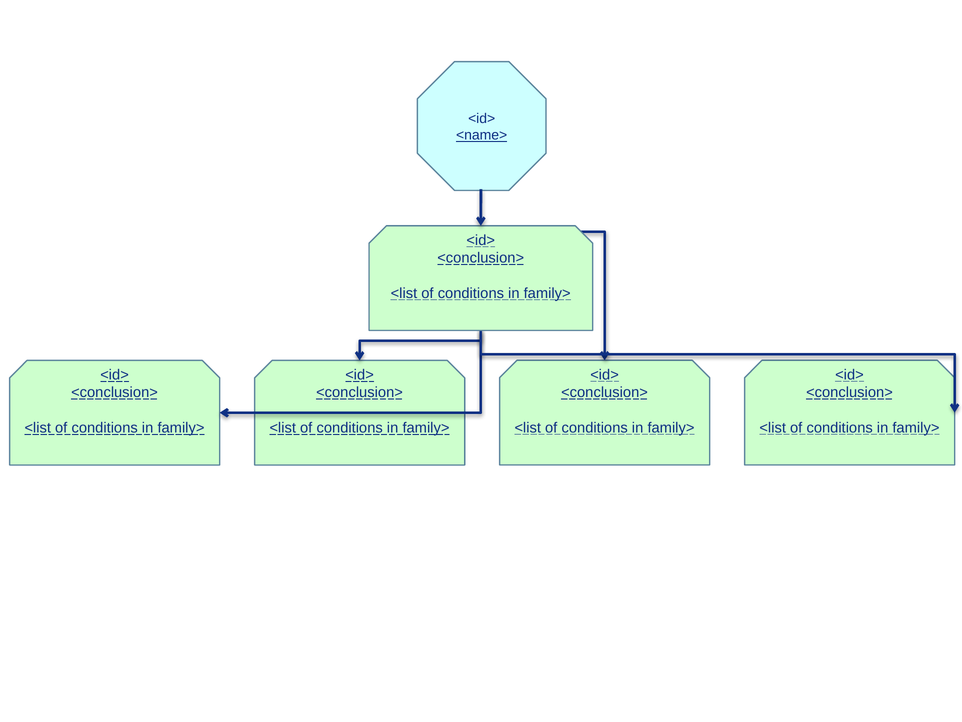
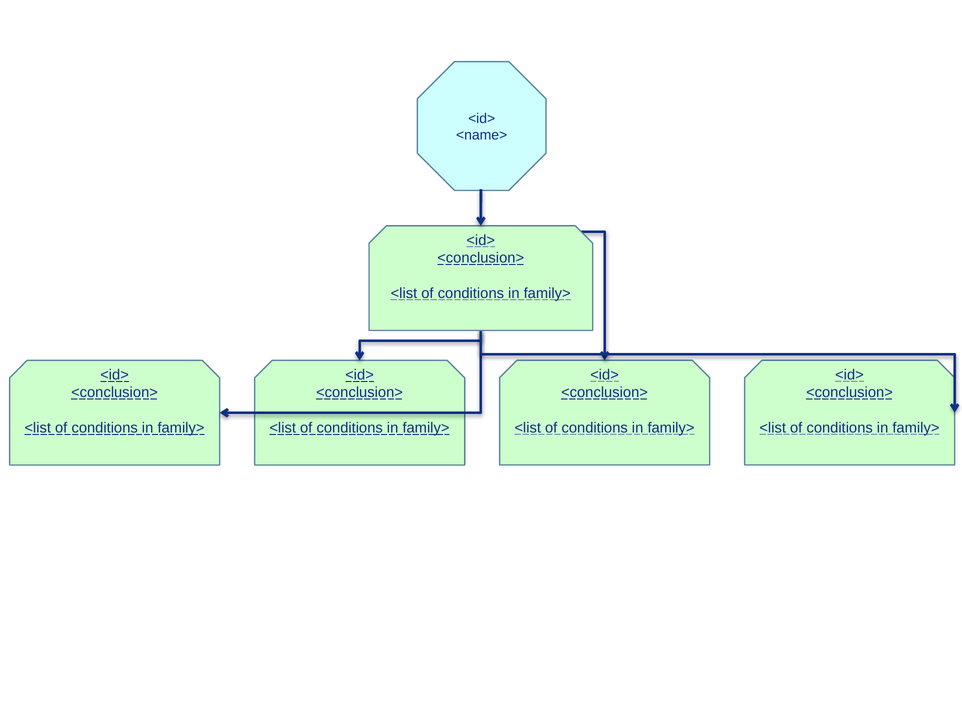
<name> underline: present -> none
